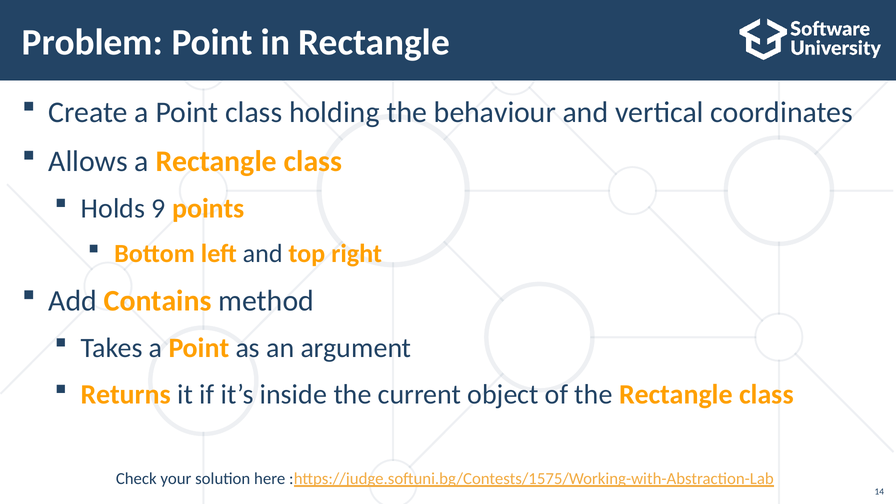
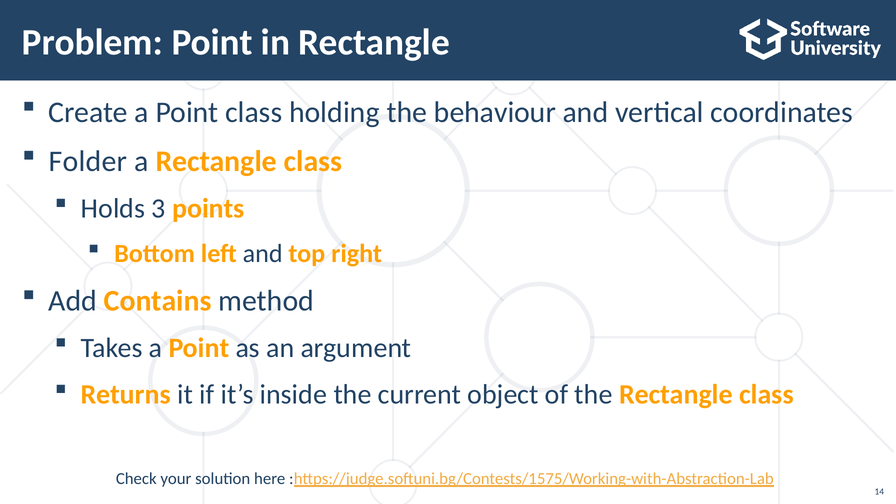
Allows: Allows -> Folder
9: 9 -> 3
